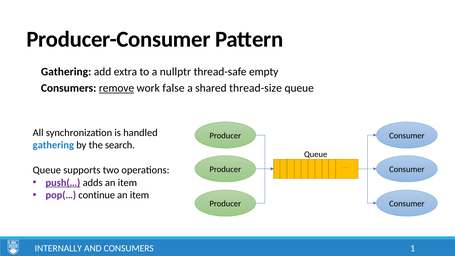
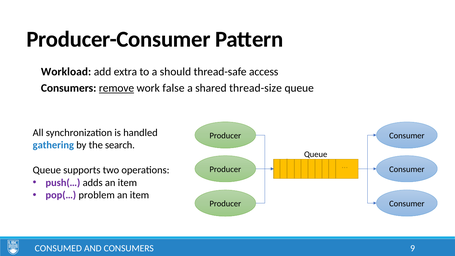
Gathering at (66, 72): Gathering -> Workload
nullptr: nullptr -> should
empty: empty -> access
push(… underline: present -> none
continue: continue -> problem
INTERNALLY: INTERNALLY -> CONSUMED
1: 1 -> 9
